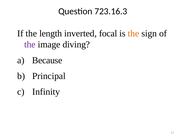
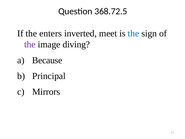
723.16.3: 723.16.3 -> 368.72.5
length: length -> enters
focal: focal -> meet
the at (133, 33) colour: orange -> blue
Infinity: Infinity -> Mirrors
